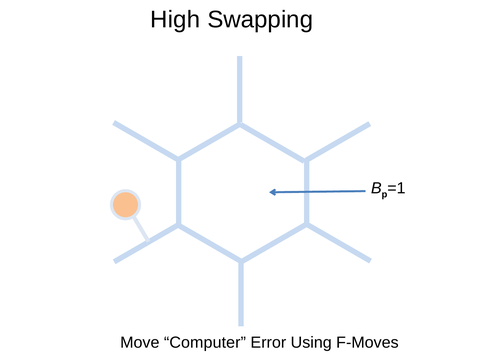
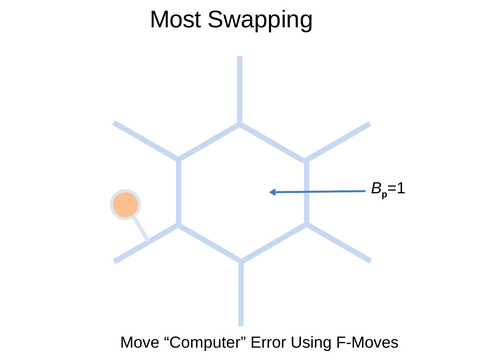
High: High -> Most
